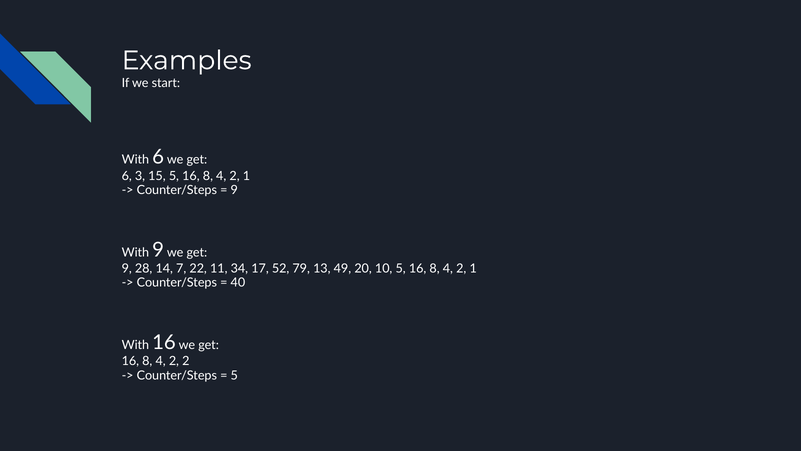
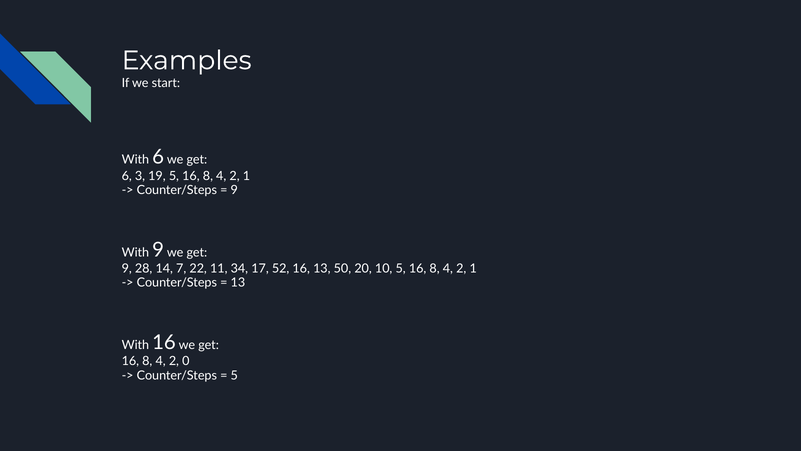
15: 15 -> 19
52 79: 79 -> 16
49: 49 -> 50
40 at (238, 283): 40 -> 13
2 2: 2 -> 0
